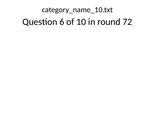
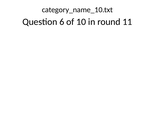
72: 72 -> 11
